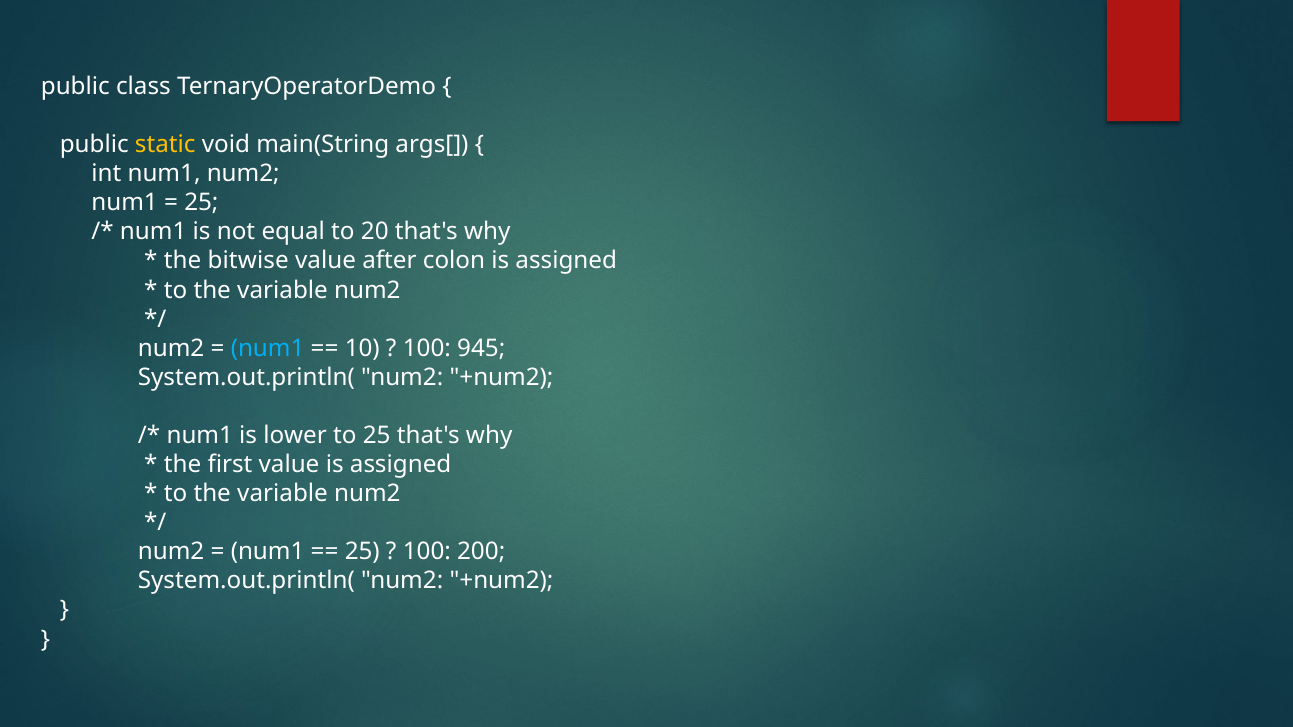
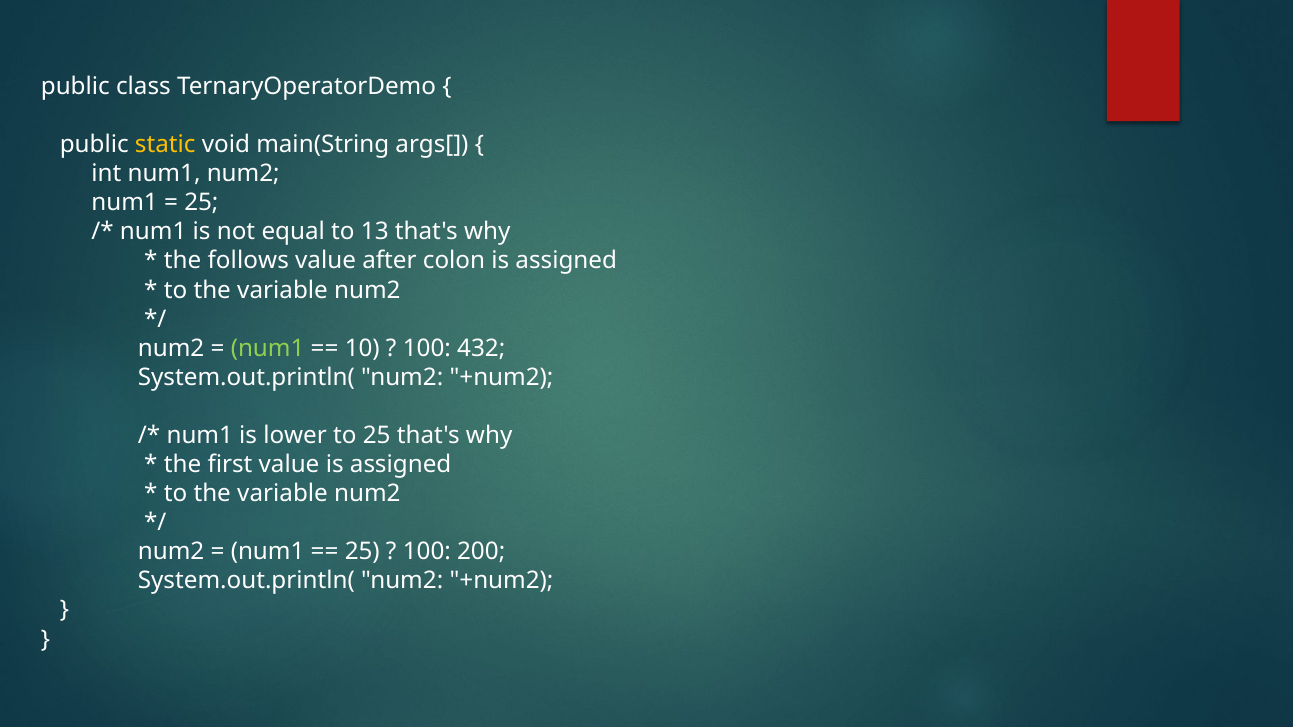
20: 20 -> 13
bitwise: bitwise -> follows
num1 at (268, 348) colour: light blue -> light green
945: 945 -> 432
